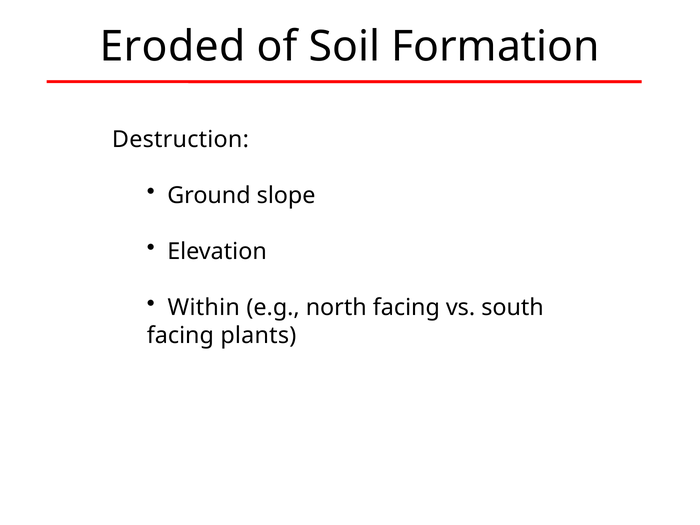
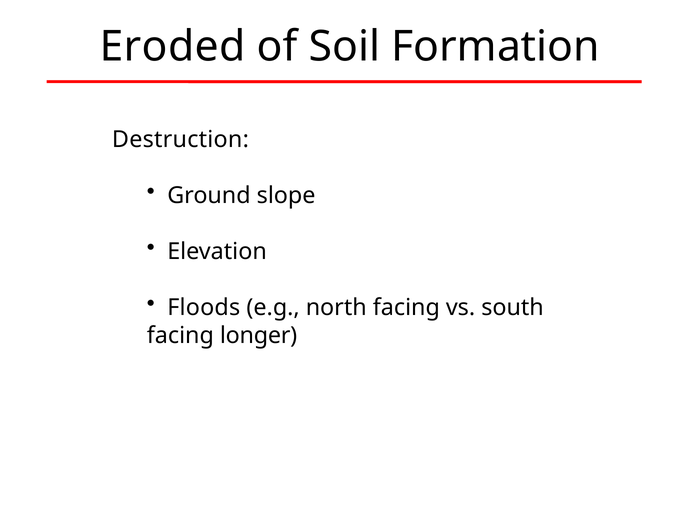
Within: Within -> Floods
plants: plants -> longer
